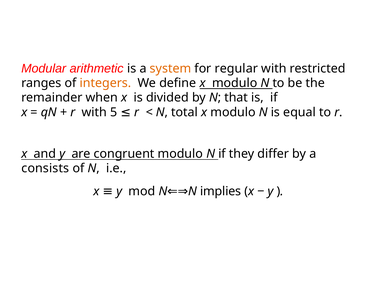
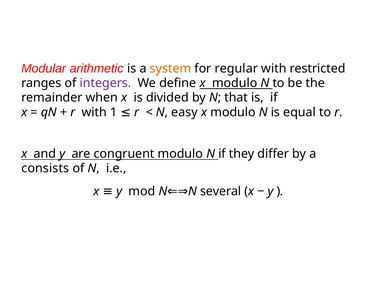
integers colour: orange -> purple
5: 5 -> 1
total: total -> easy
implies: implies -> several
